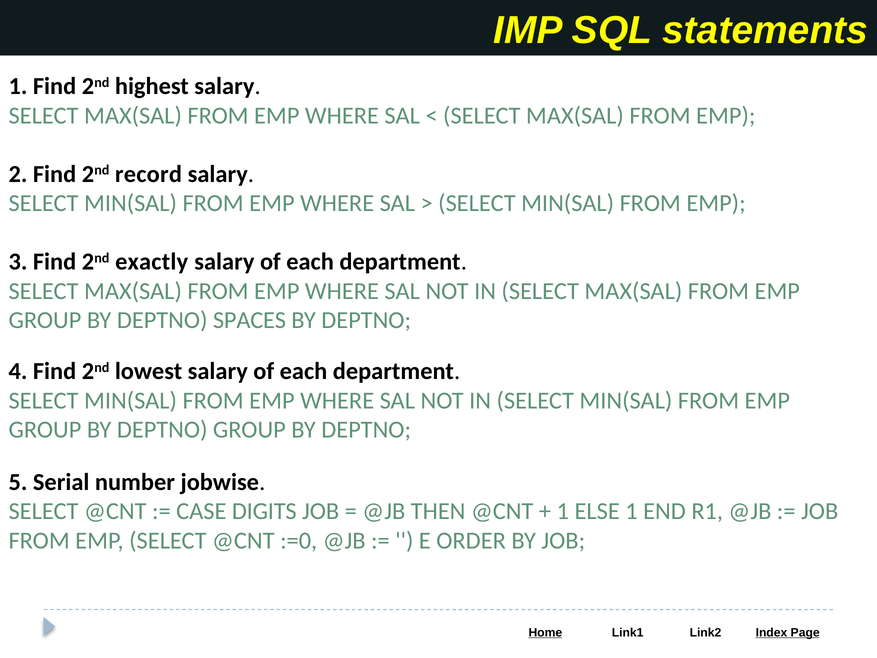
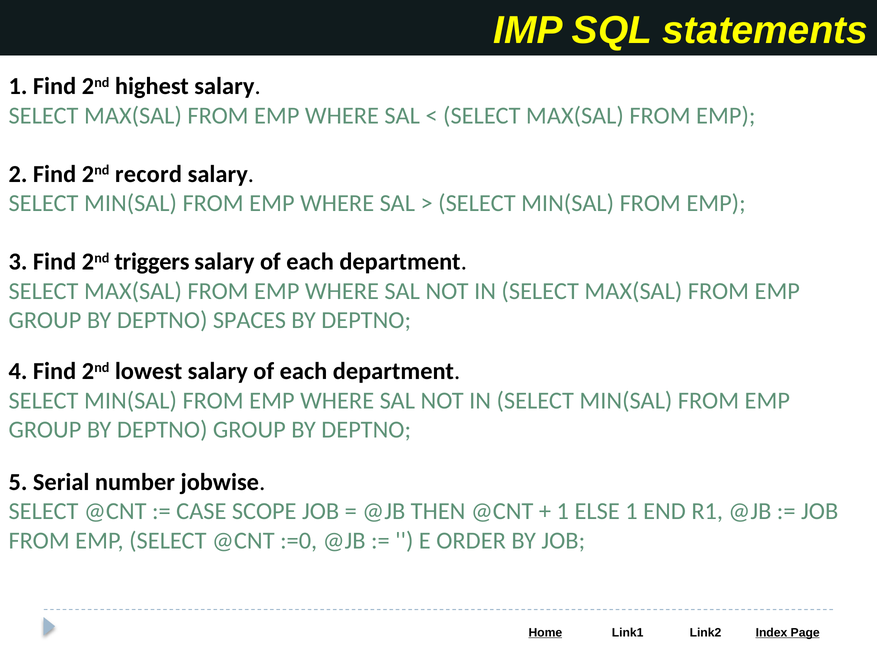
exactly: exactly -> triggers
DIGITS: DIGITS -> SCOPE
